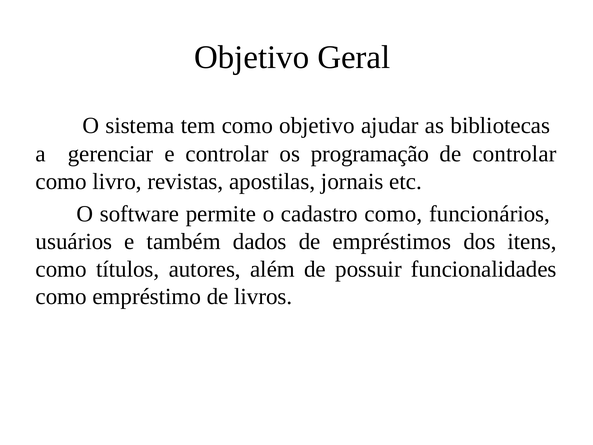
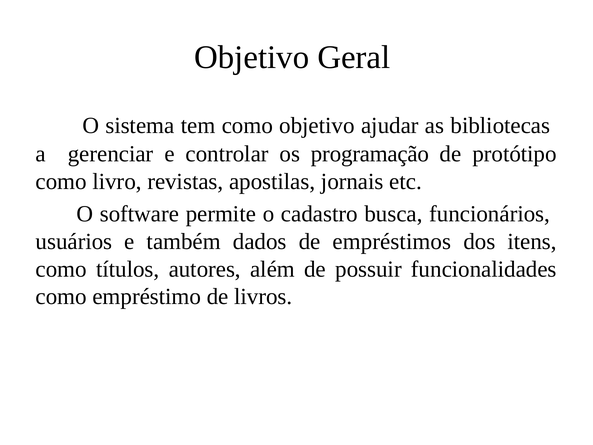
de controlar: controlar -> protótipo
cadastro como: como -> busca
